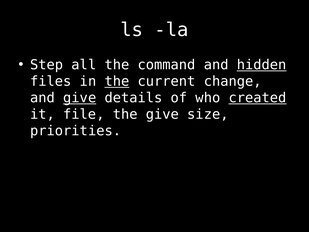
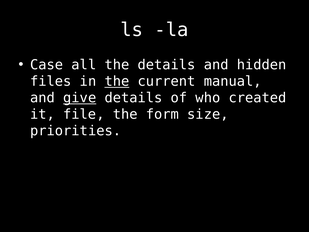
Step: Step -> Case
the command: command -> details
hidden underline: present -> none
change: change -> manual
created underline: present -> none
the give: give -> form
